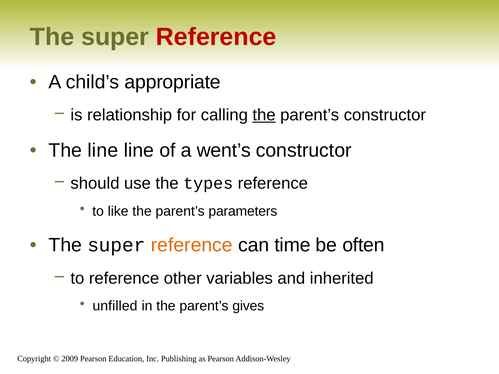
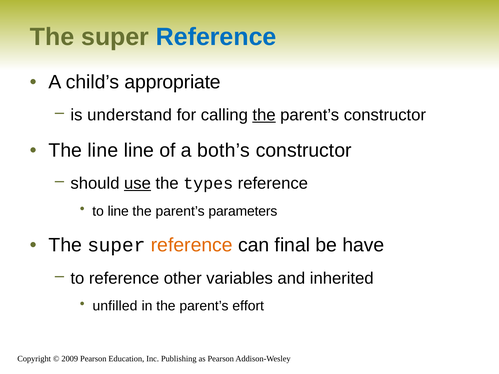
Reference at (216, 37) colour: red -> blue
relationship: relationship -> understand
went’s: went’s -> both’s
use underline: none -> present
to like: like -> line
time: time -> final
often: often -> have
gives: gives -> effort
